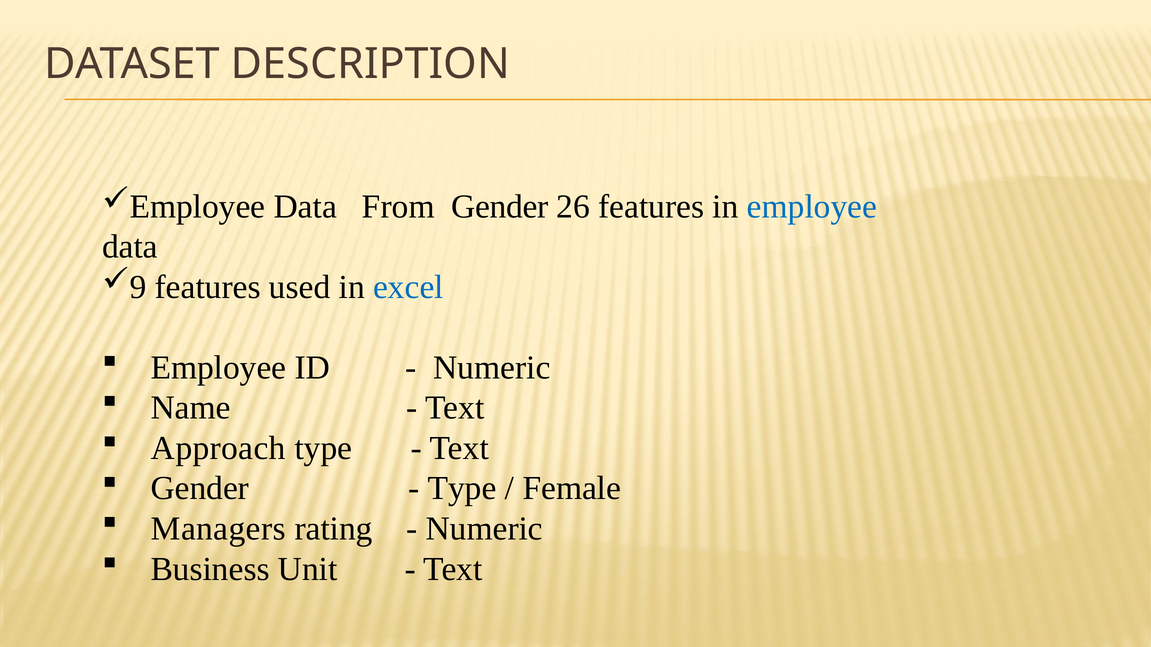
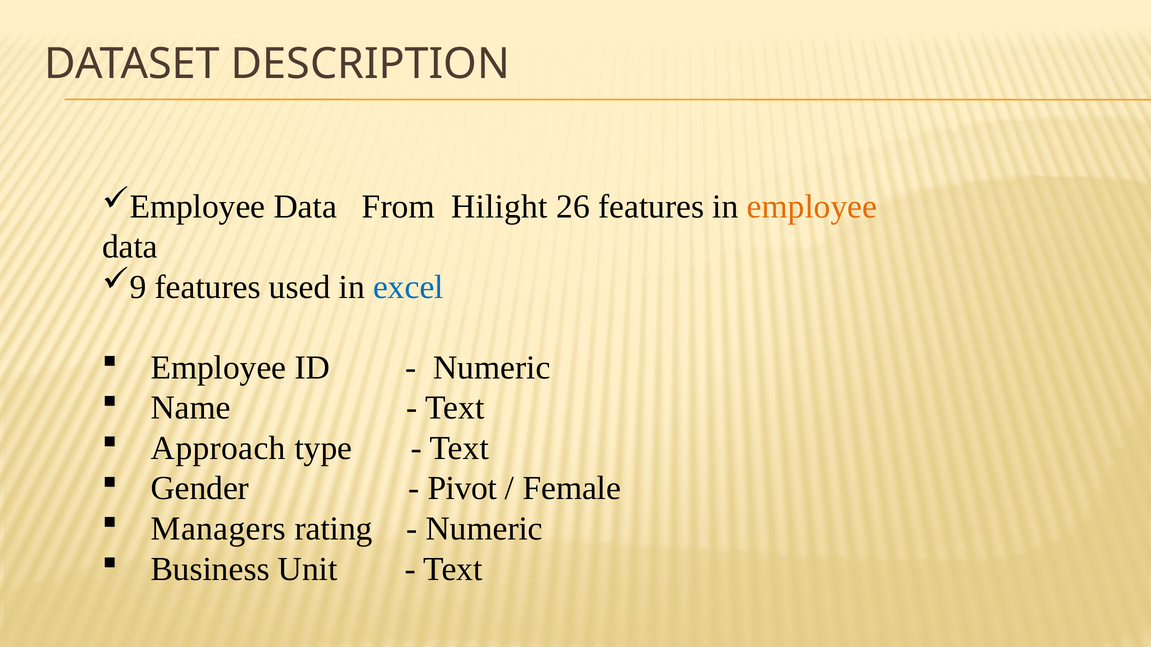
From Gender: Gender -> Hilight
employee at (812, 207) colour: blue -> orange
Type at (462, 489): Type -> Pivot
